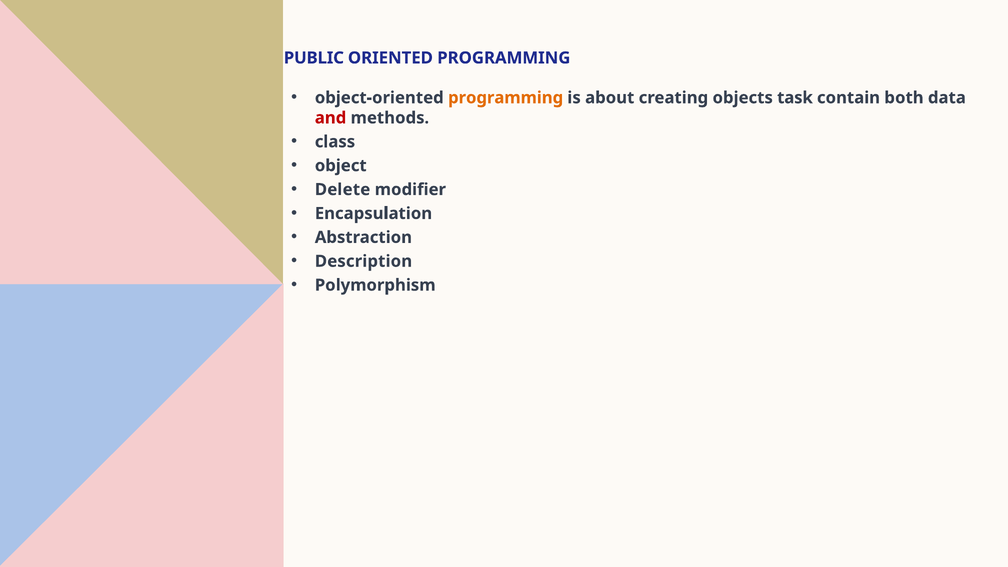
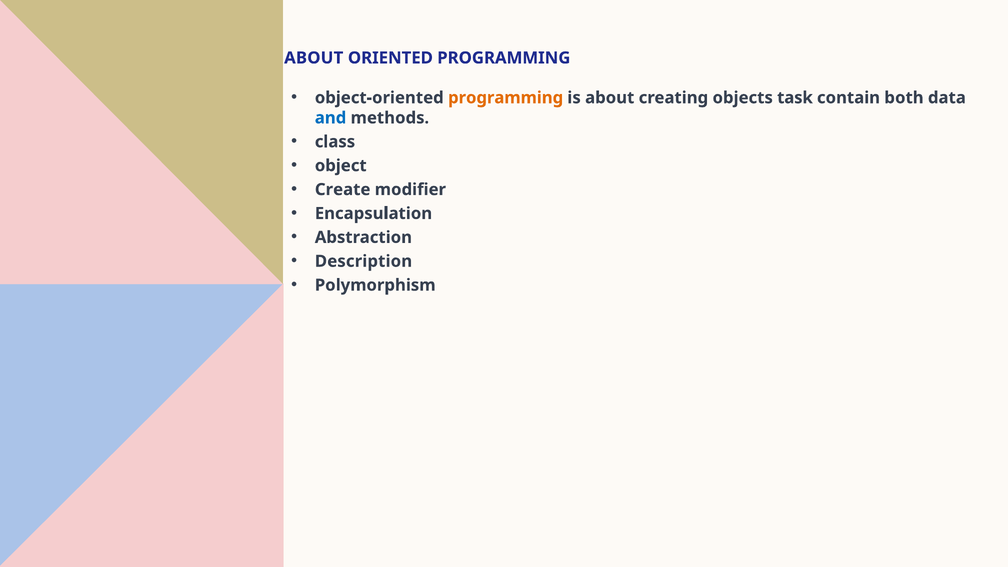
PUBLIC at (314, 58): PUBLIC -> ABOUT
and colour: red -> blue
Delete: Delete -> Create
